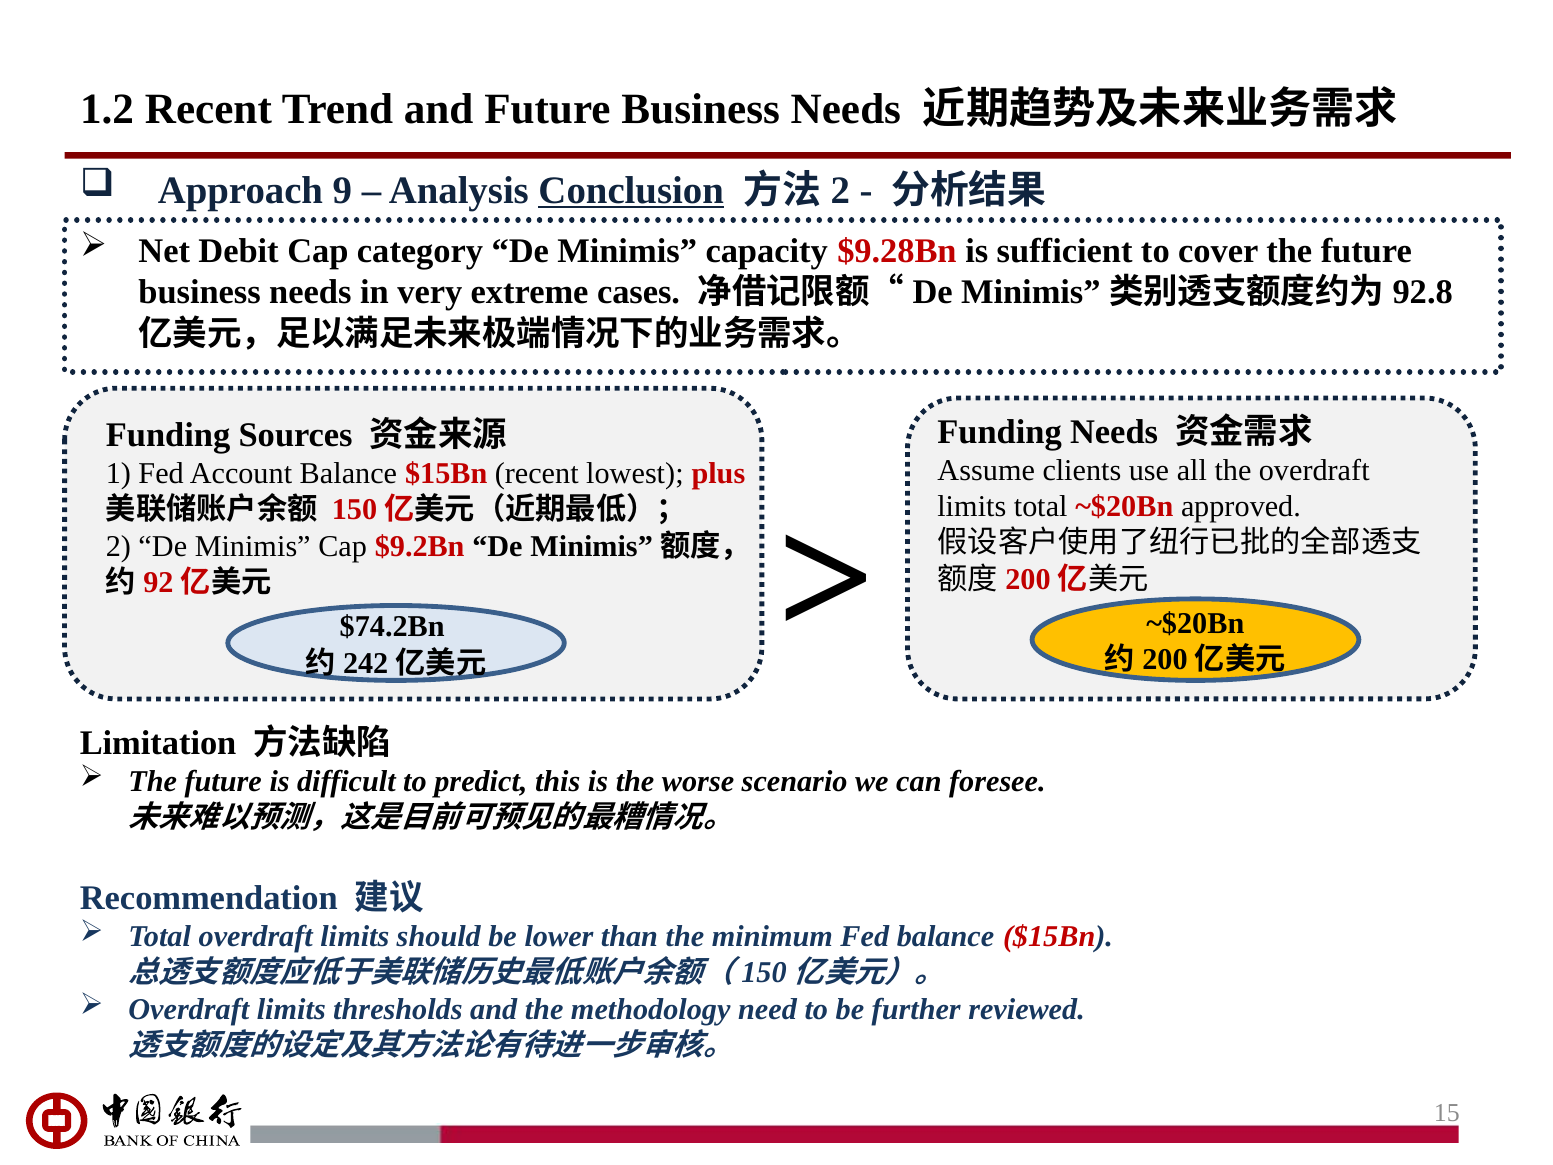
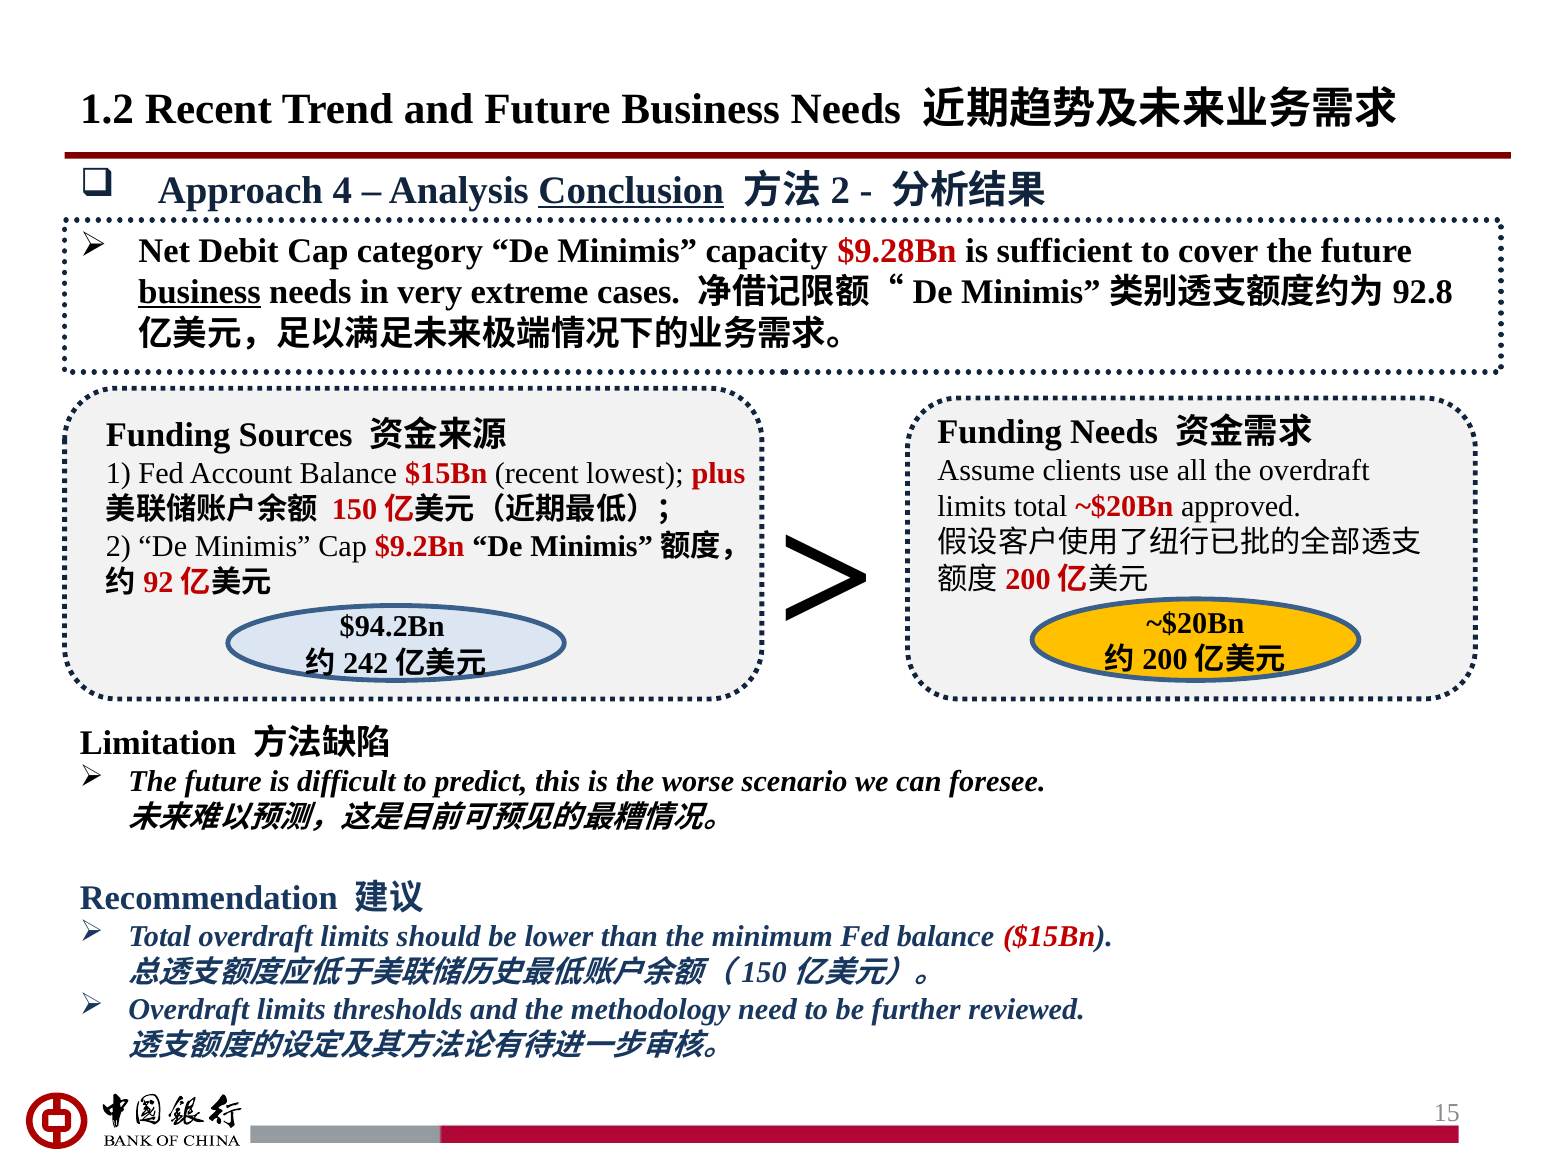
9: 9 -> 4
business at (200, 292) underline: none -> present
$74.2Bn: $74.2Bn -> $94.2Bn
